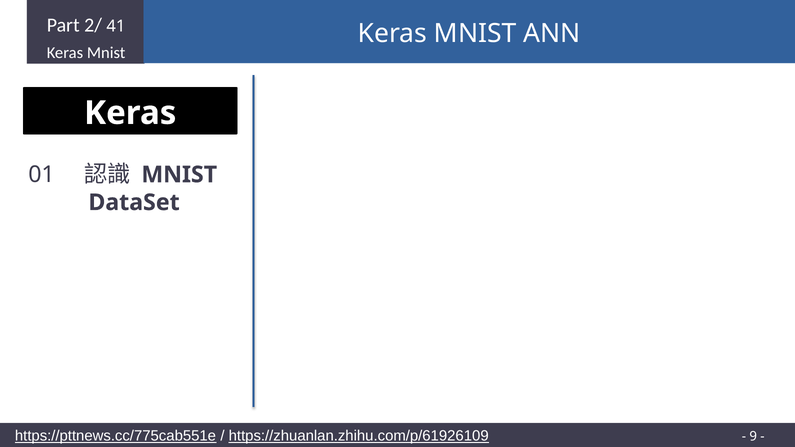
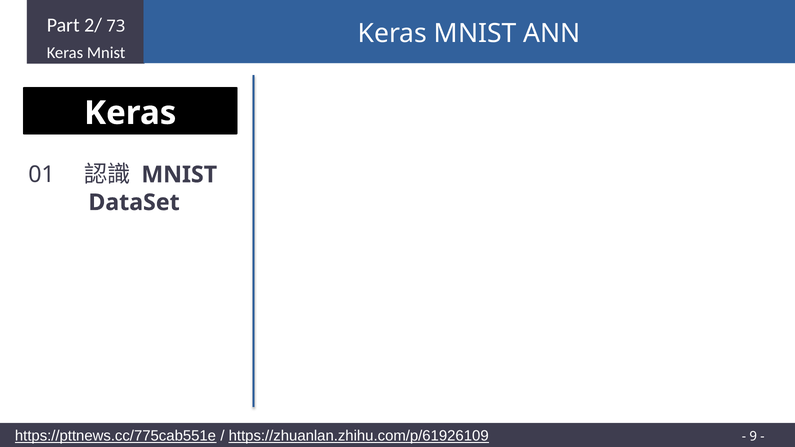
41: 41 -> 73
